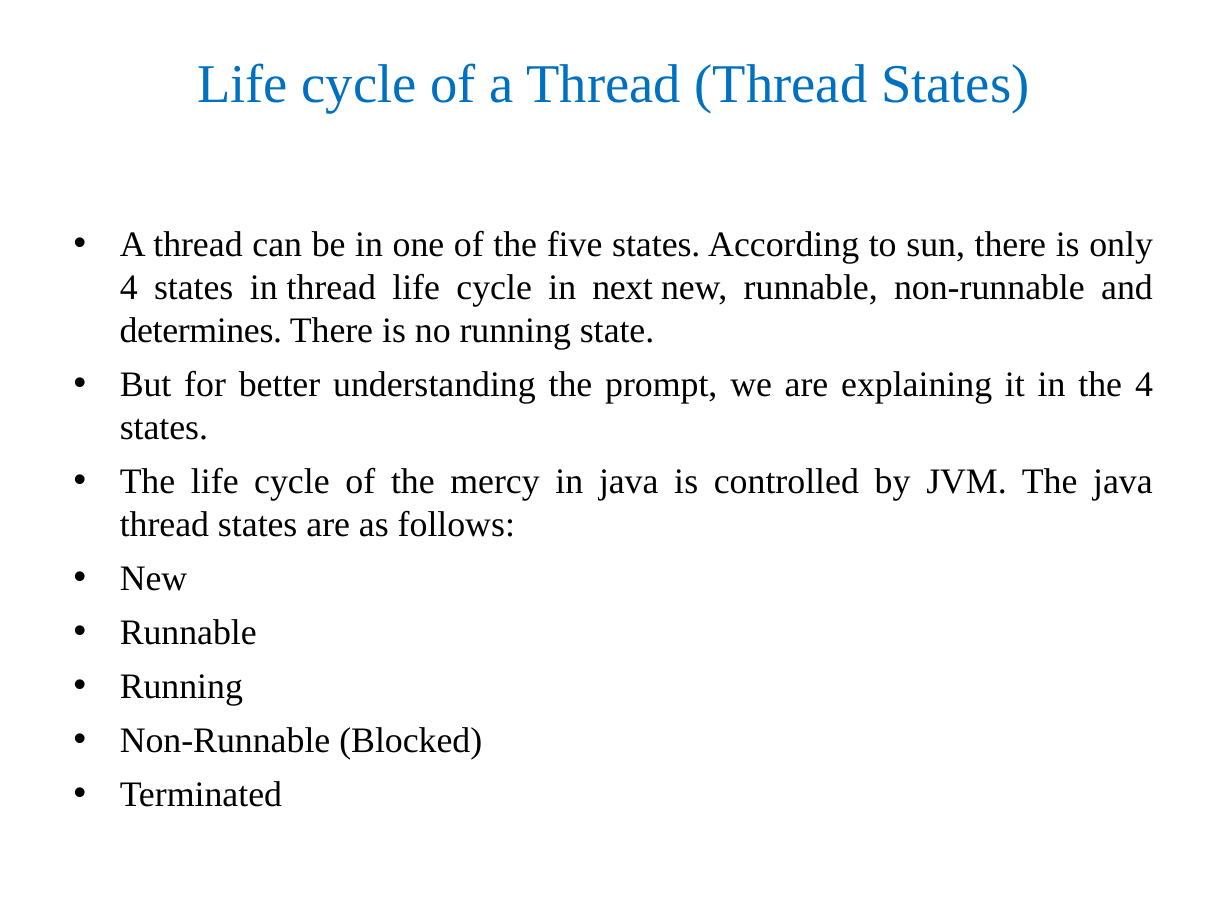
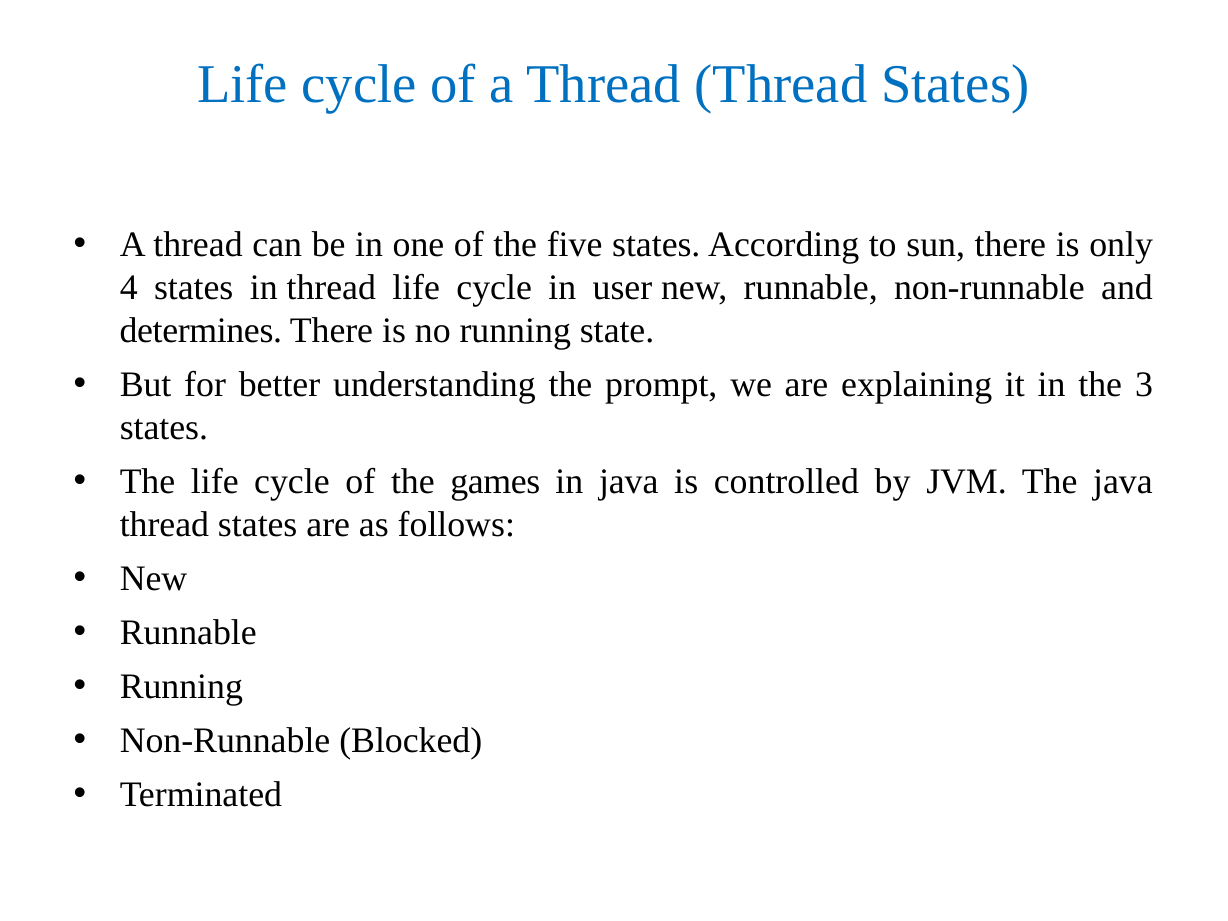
next: next -> user
the 4: 4 -> 3
mercy: mercy -> games
